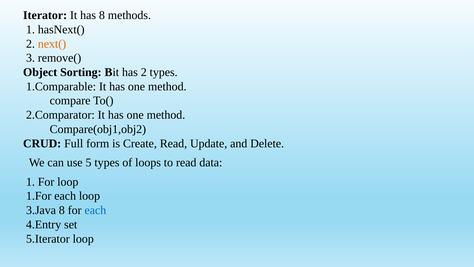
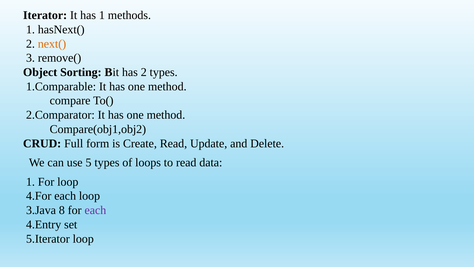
has 8: 8 -> 1
1.For: 1.For -> 4.For
each at (95, 210) colour: blue -> purple
